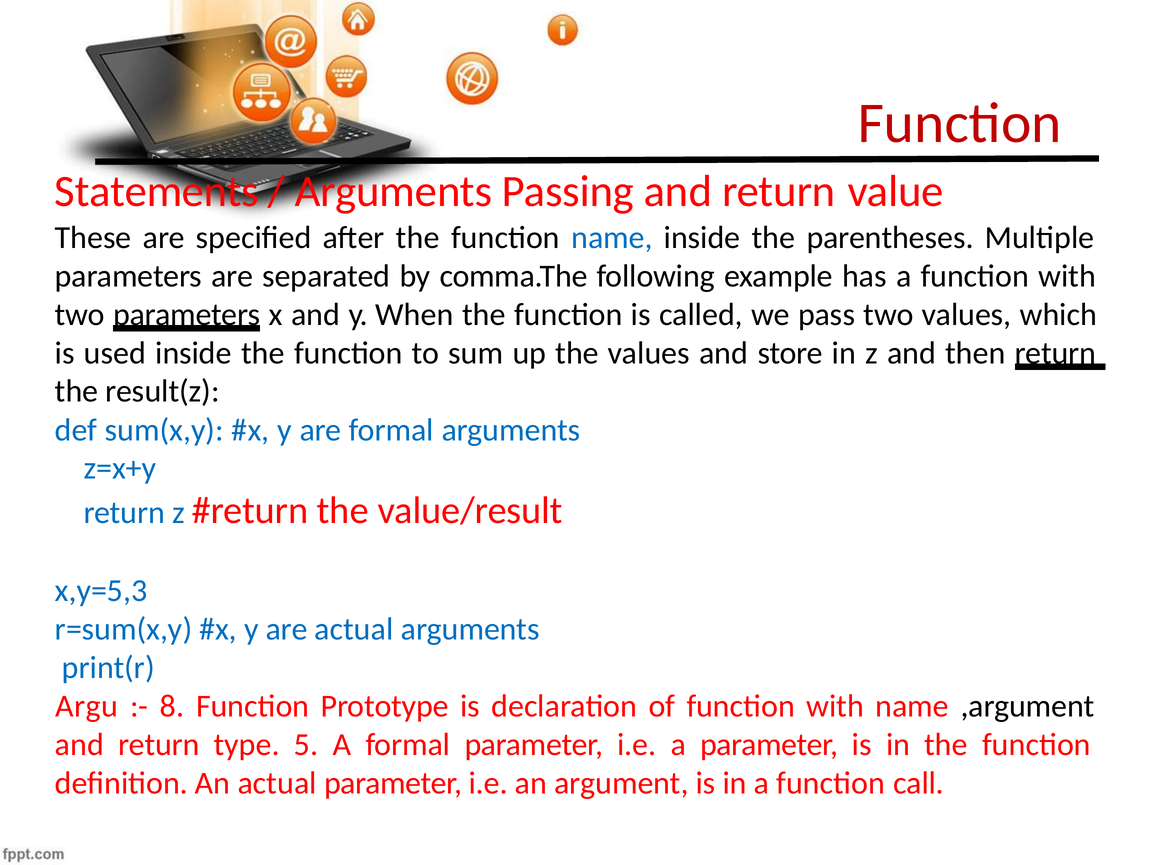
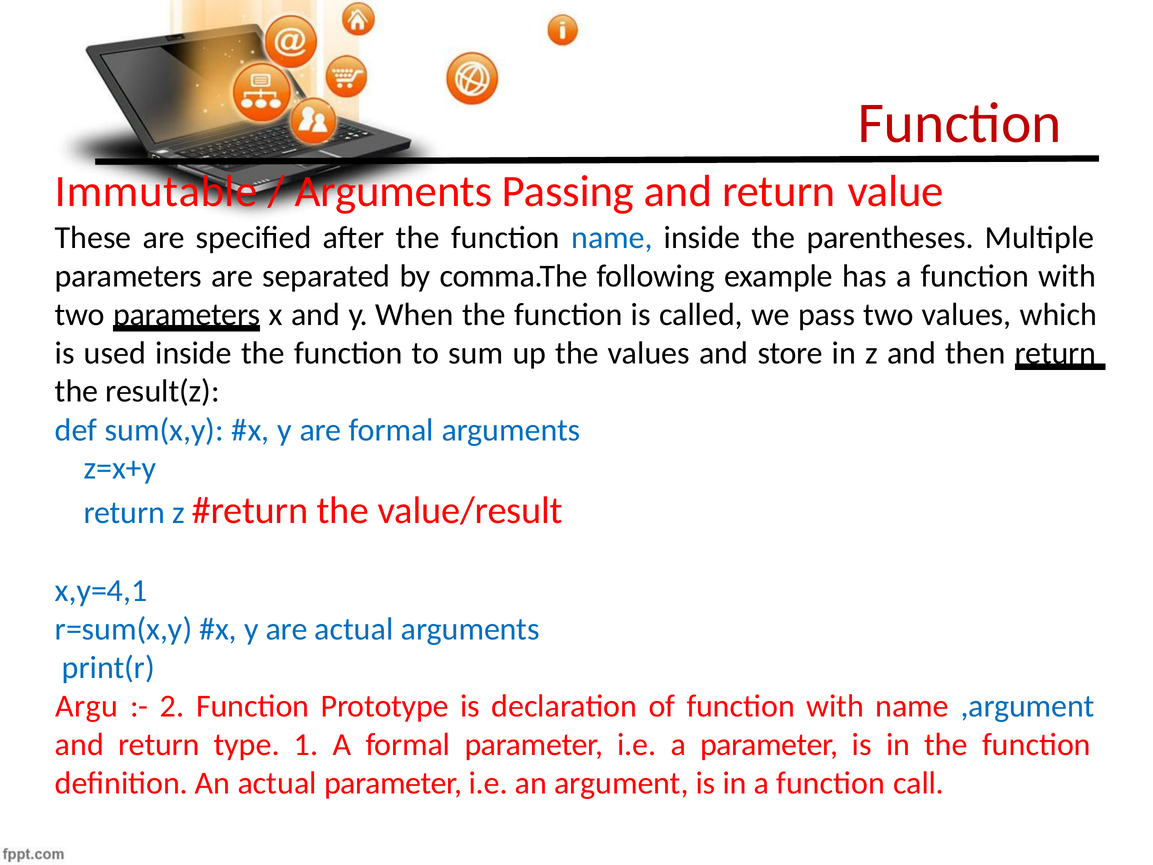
Statements: Statements -> Immutable
x,y=5,3: x,y=5,3 -> x,y=4,1
8: 8 -> 2
,argument colour: black -> blue
5: 5 -> 1
